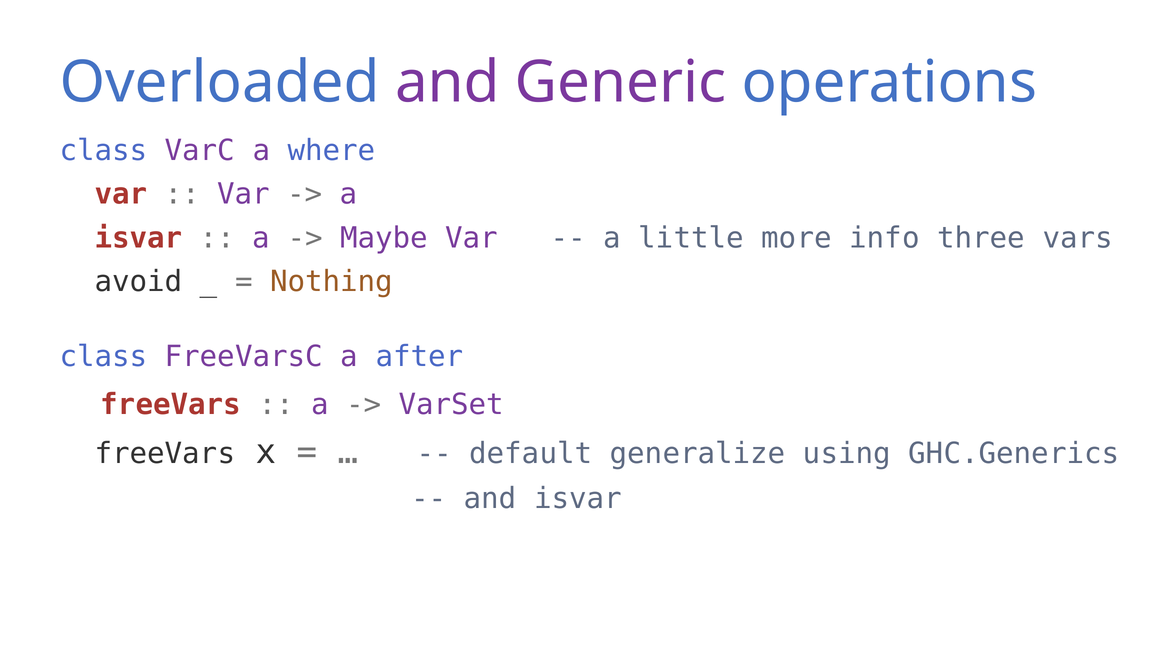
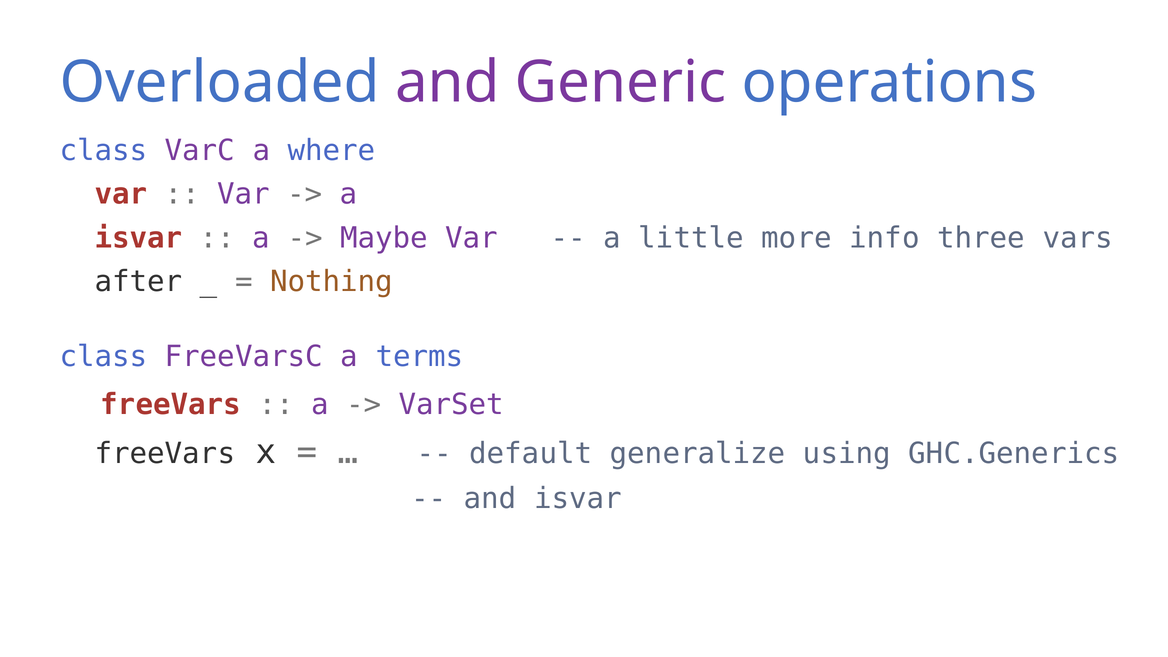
avoid: avoid -> after
after: after -> terms
